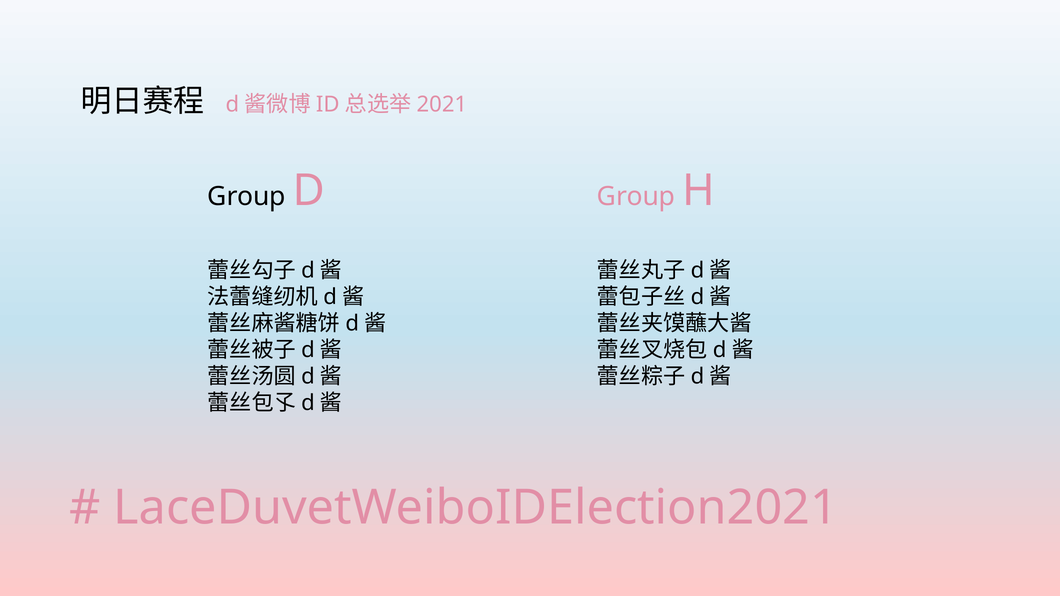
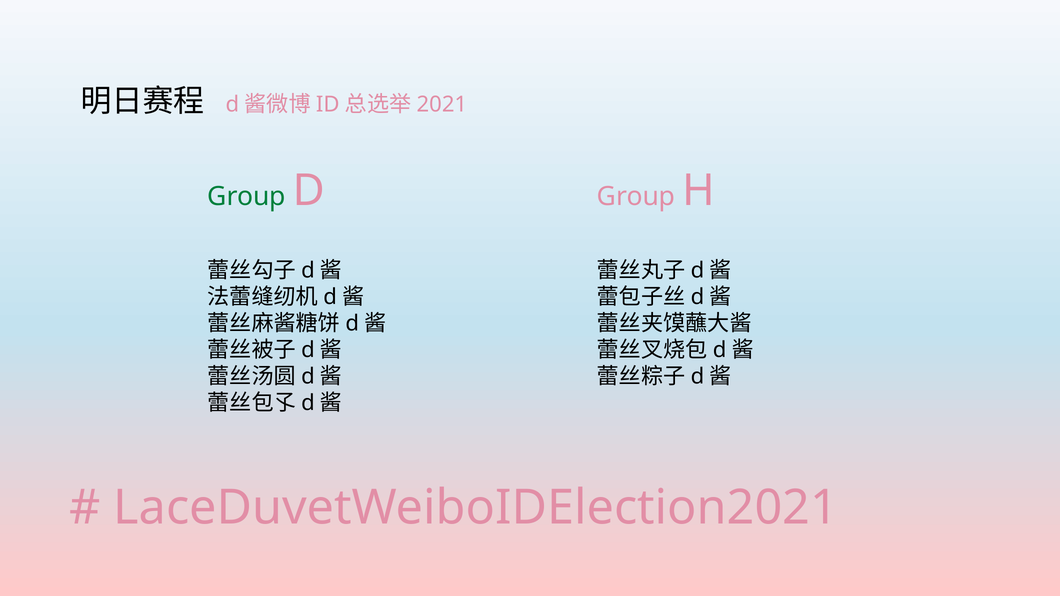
Group at (247, 196) colour: black -> green
